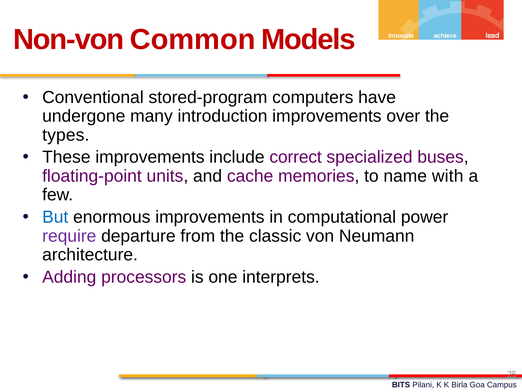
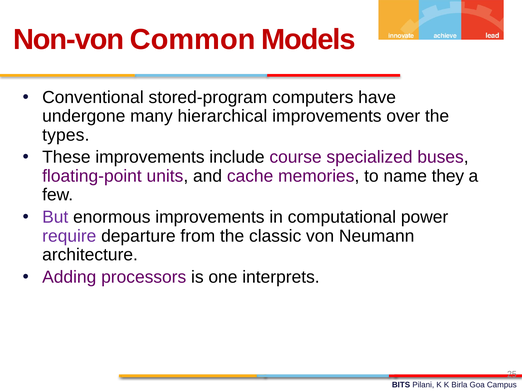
introduction: introduction -> hierarchical
correct: correct -> course
with: with -> they
But colour: blue -> purple
